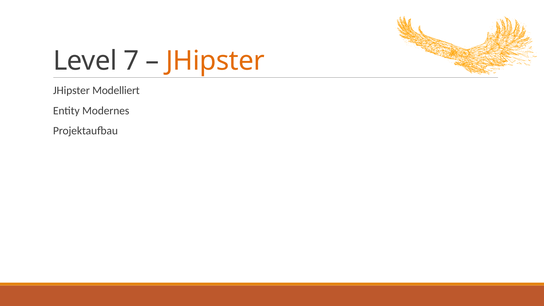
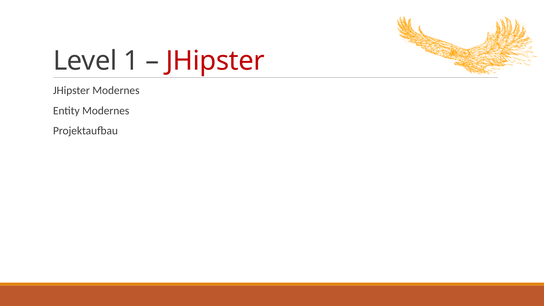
7: 7 -> 1
JHipster at (215, 61) colour: orange -> red
JHipster Modelliert: Modelliert -> Modernes
